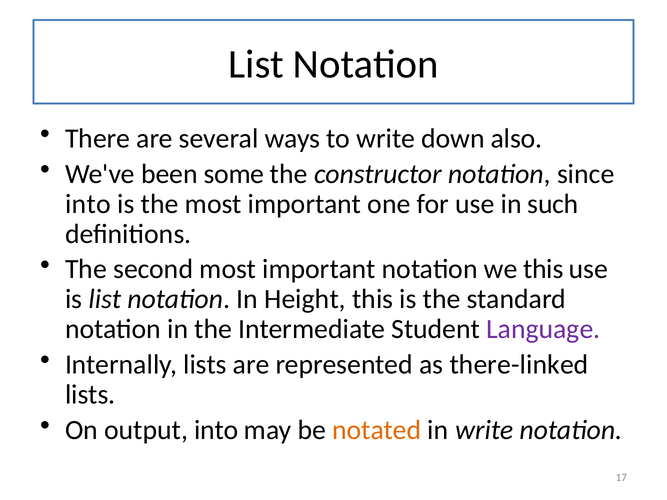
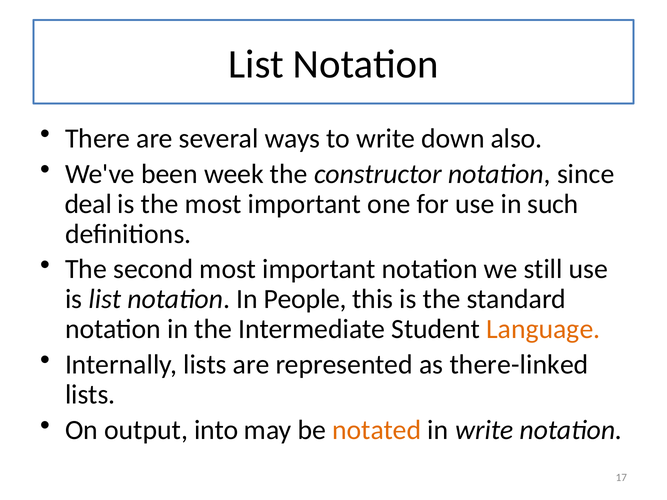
some: some -> week
into at (88, 204): into -> deal
we this: this -> still
Height: Height -> People
Language colour: purple -> orange
